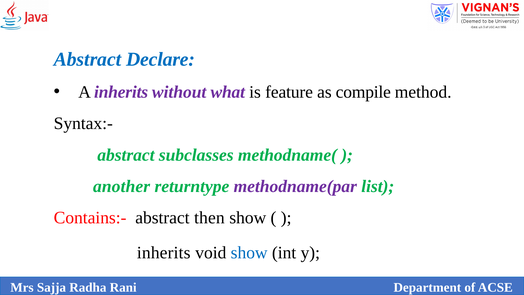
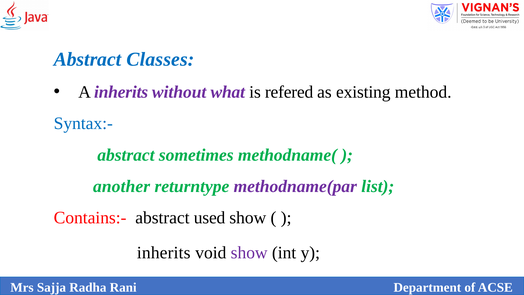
Declare: Declare -> Classes
feature: feature -> refered
compile: compile -> existing
Syntax:- colour: black -> blue
subclasses: subclasses -> sometimes
then: then -> used
show at (249, 253) colour: blue -> purple
